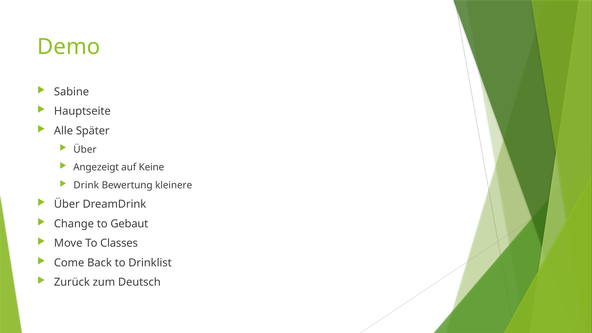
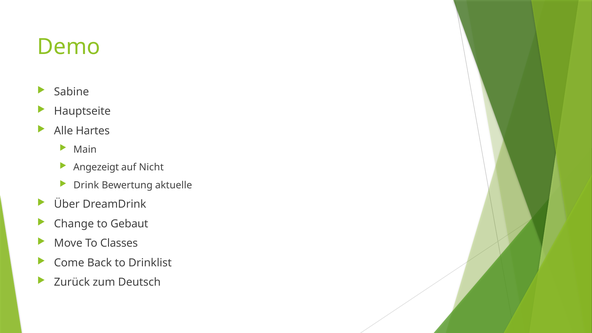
Später: Später -> Hartes
Über at (85, 149): Über -> Main
Keine: Keine -> Nicht
kleinere: kleinere -> aktuelle
